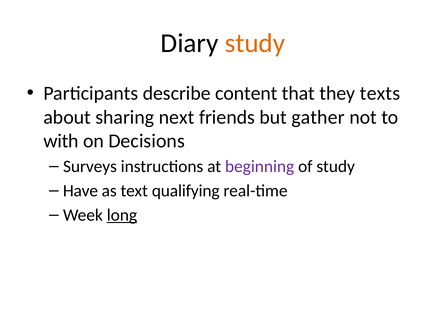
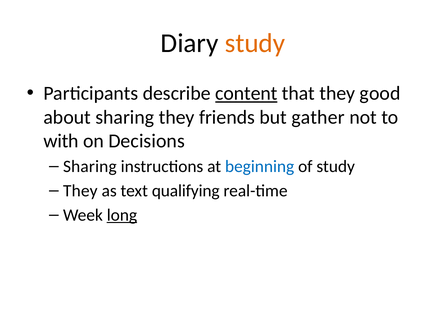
content underline: none -> present
texts: texts -> good
sharing next: next -> they
Surveys at (90, 167): Surveys -> Sharing
beginning colour: purple -> blue
Have at (80, 191): Have -> They
